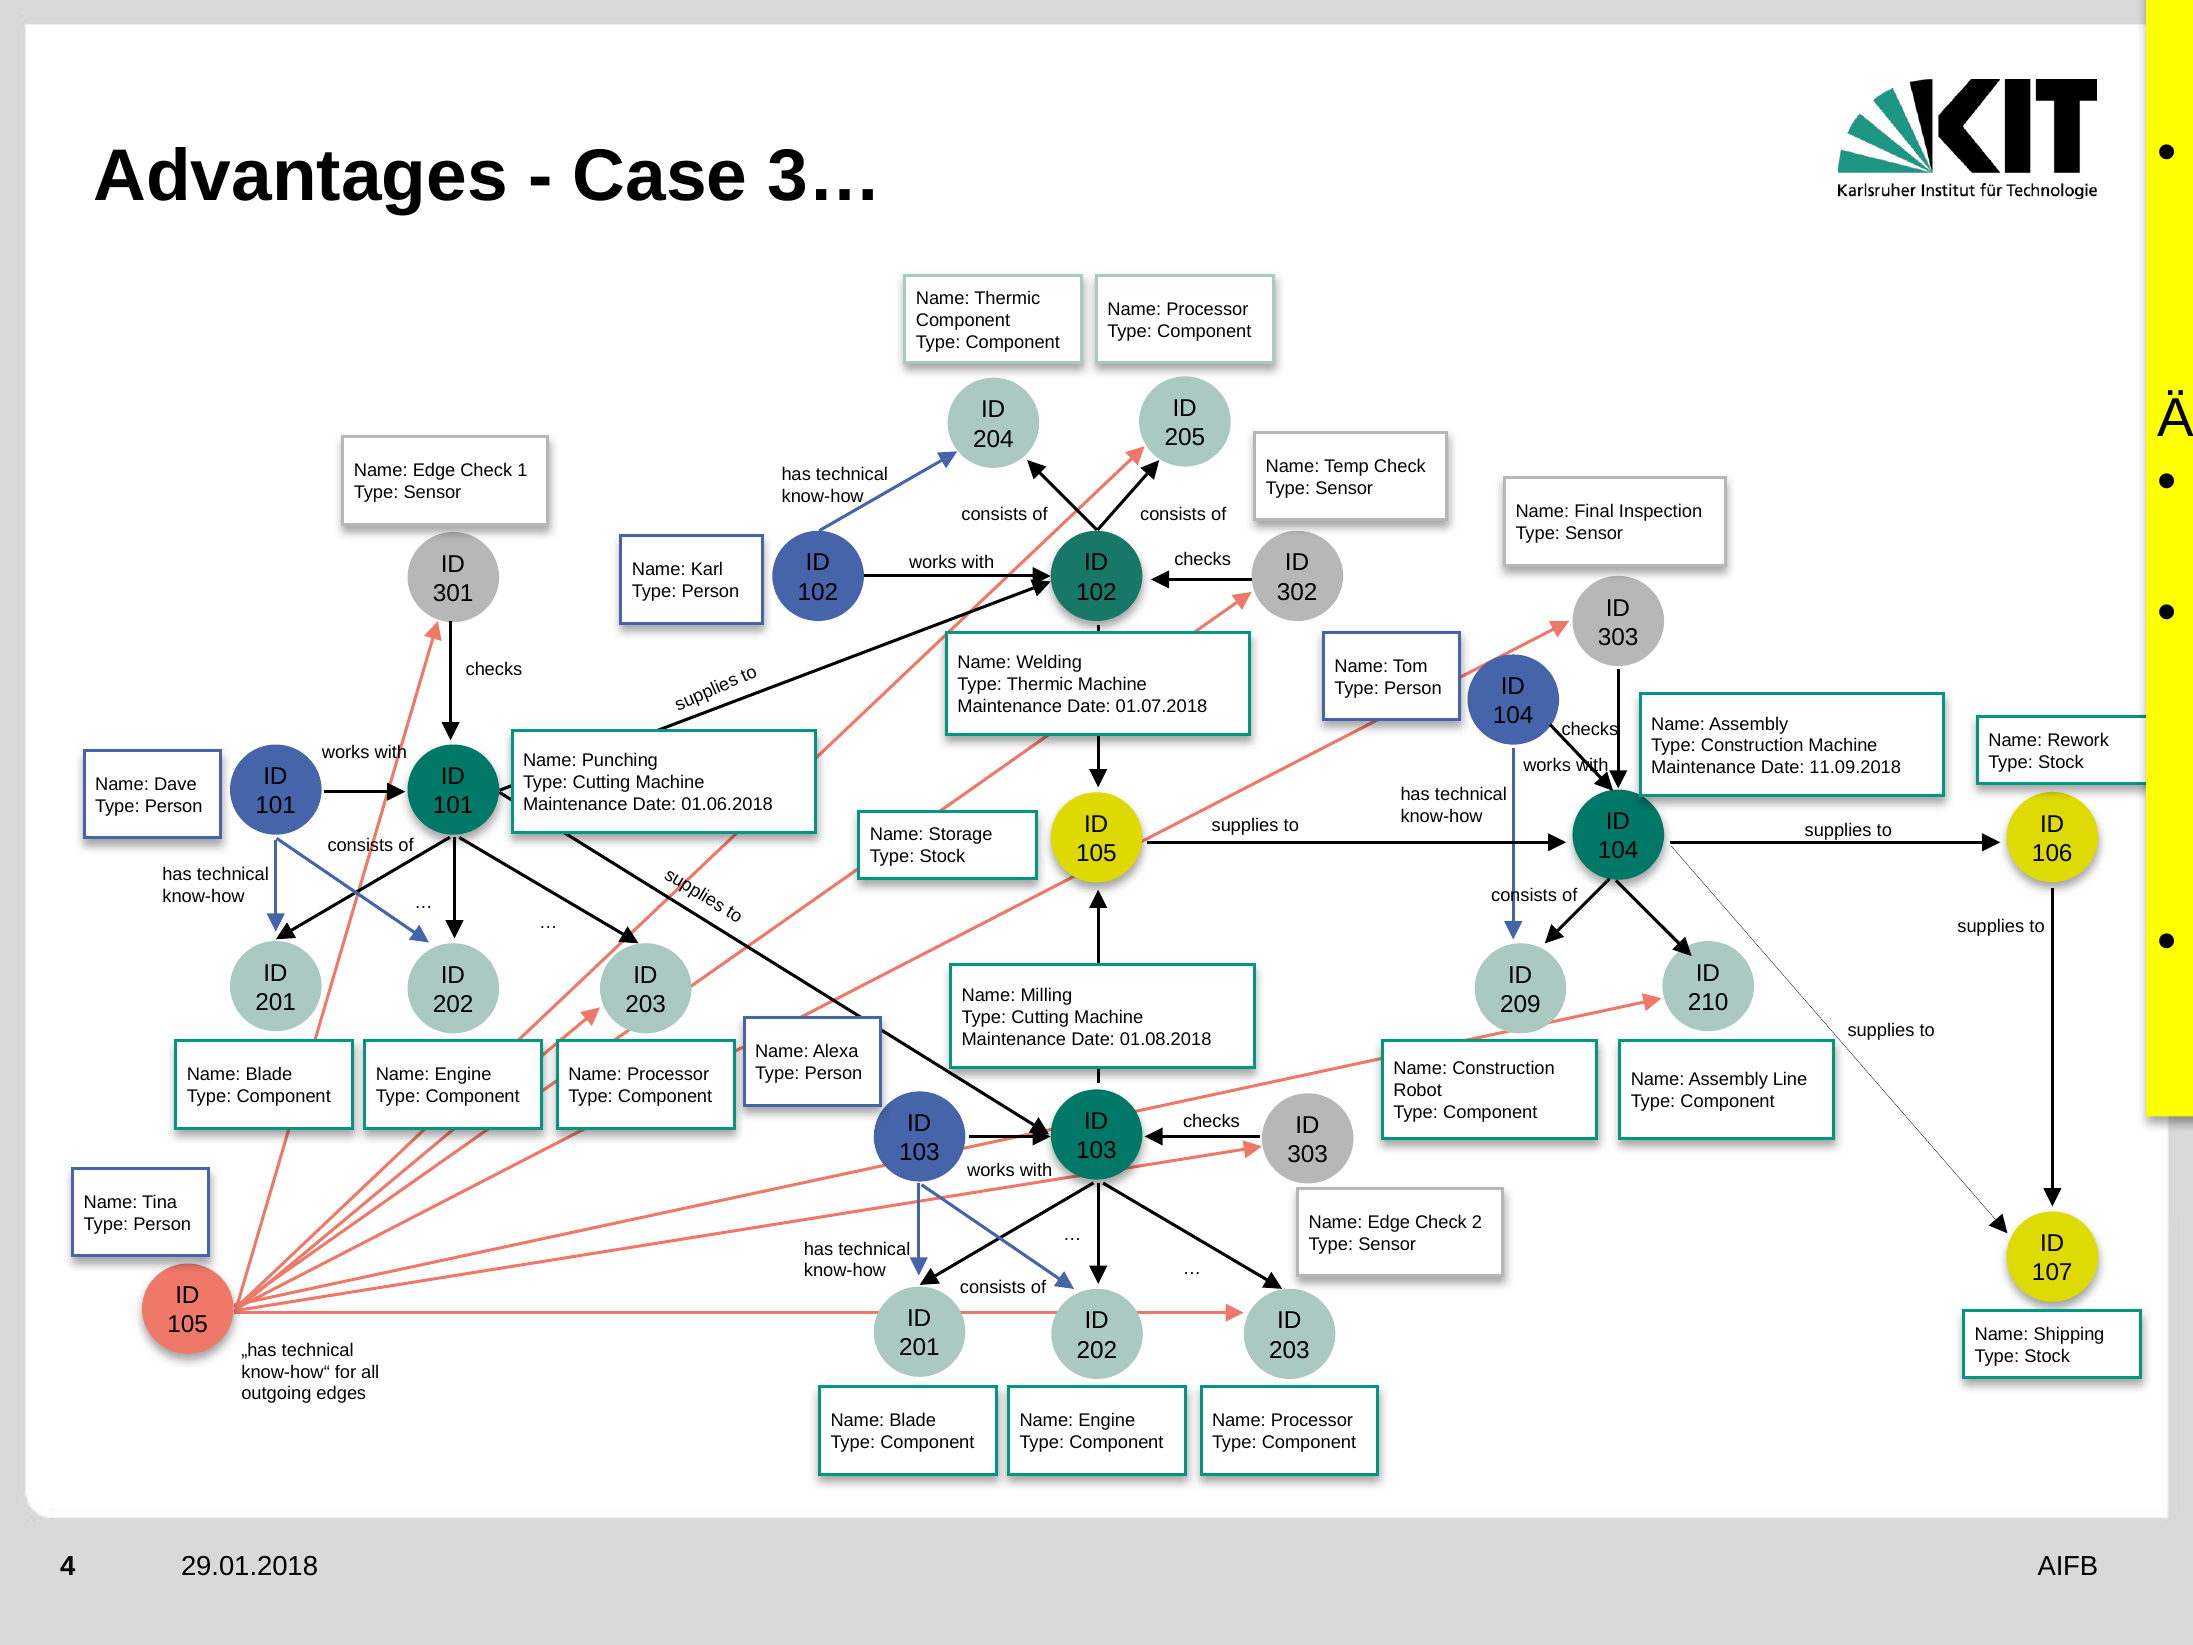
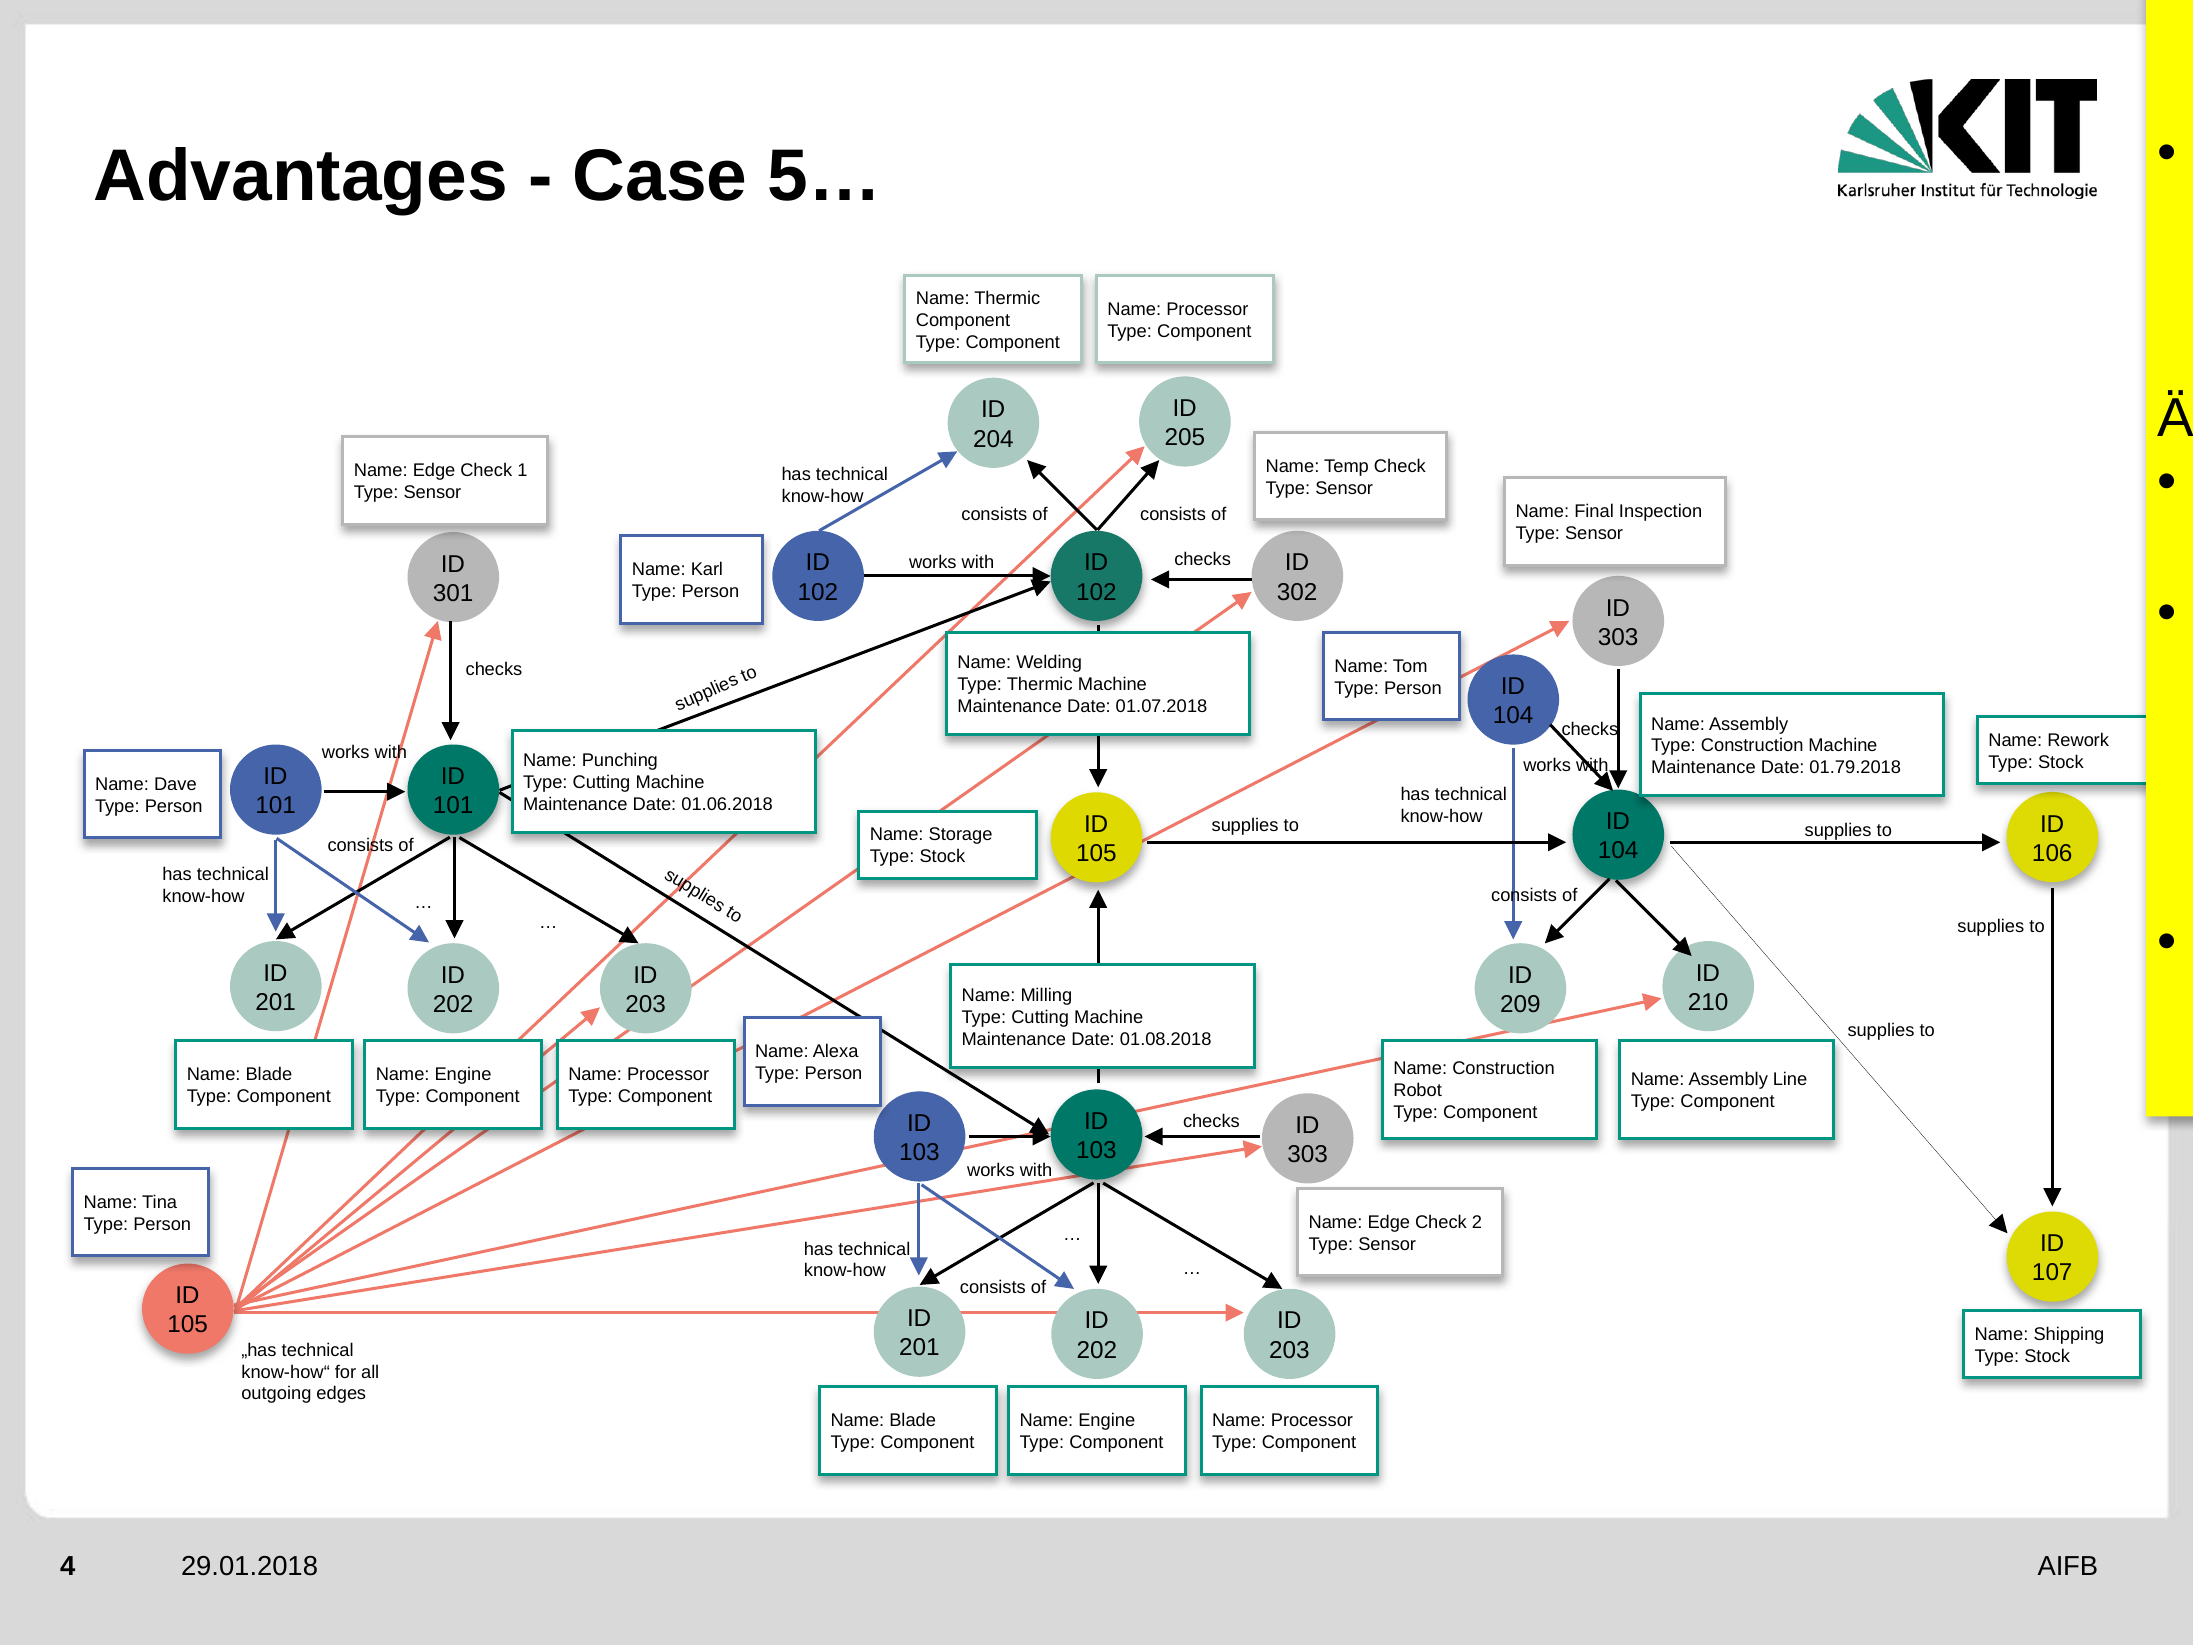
3…: 3… -> 5…
11.09.2018: 11.09.2018 -> 01.79.2018
